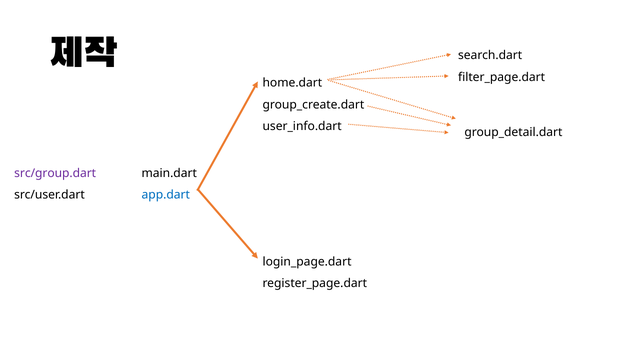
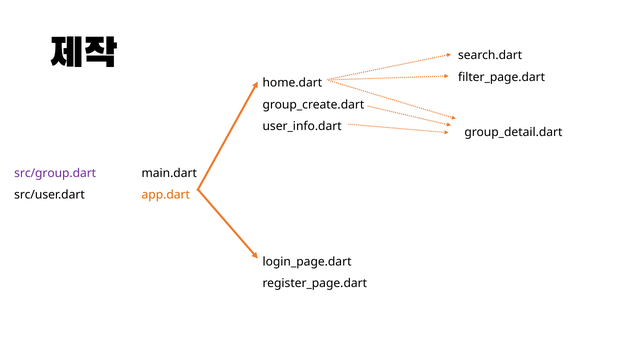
app.dart colour: blue -> orange
